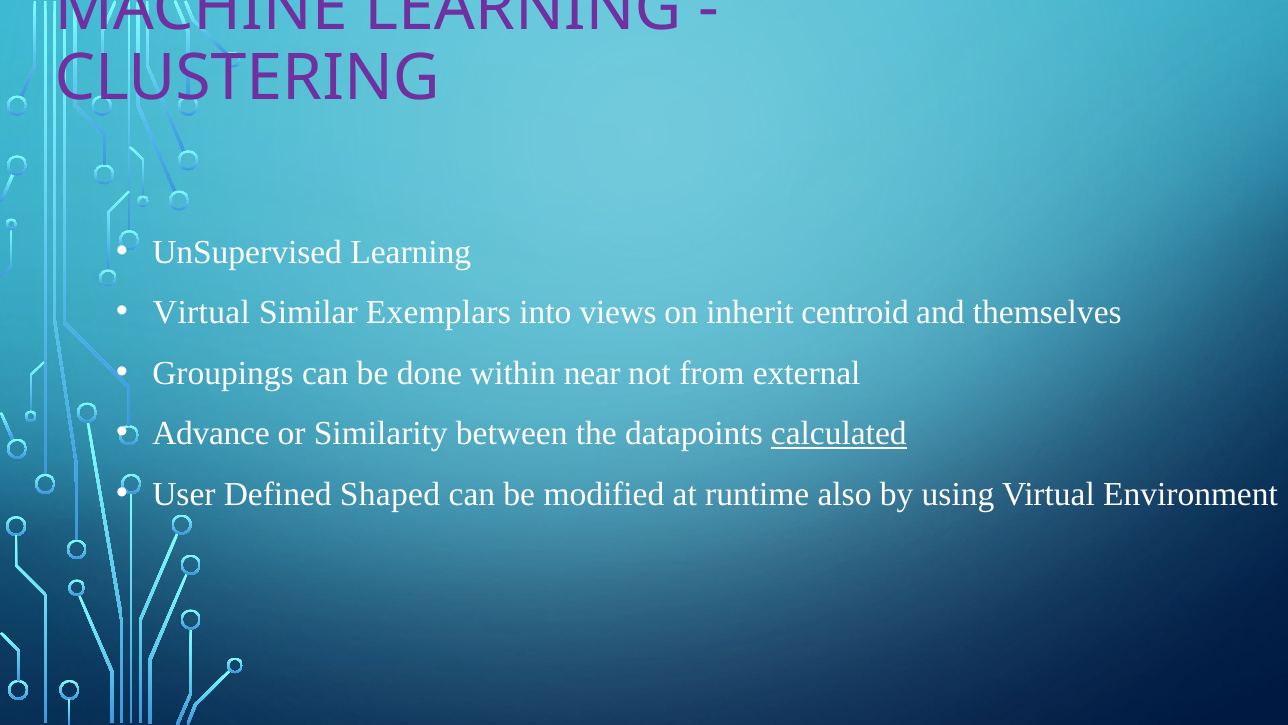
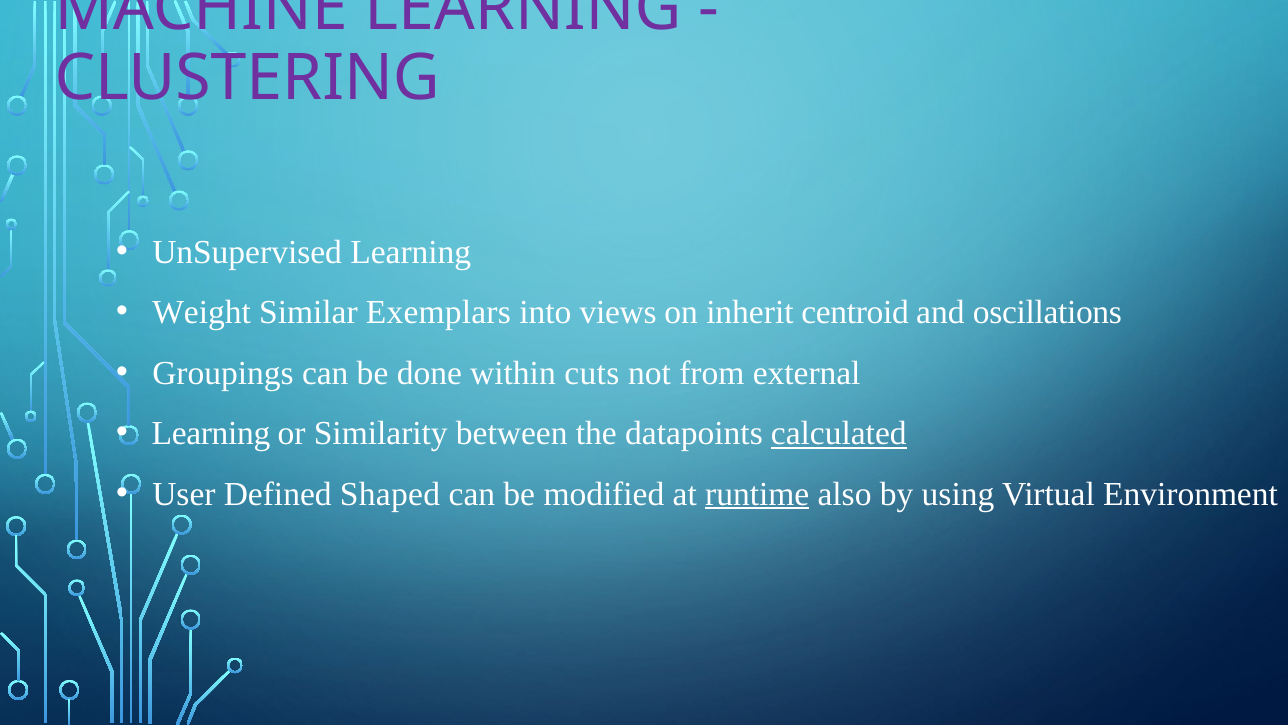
Virtual at (201, 313): Virtual -> Weight
themselves: themselves -> oscillations
near: near -> cuts
Advance at (211, 433): Advance -> Learning
runtime underline: none -> present
